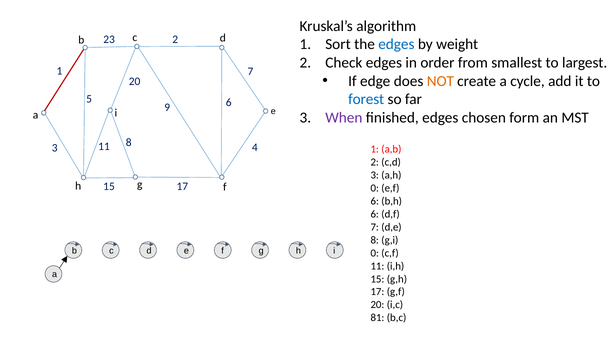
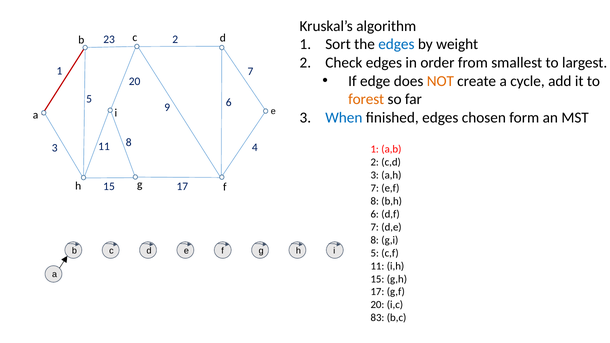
forest colour: blue -> orange
When colour: purple -> blue
0 at (375, 188): 0 -> 7
6 at (375, 201): 6 -> 8
0 at (375, 253): 0 -> 5
81: 81 -> 83
